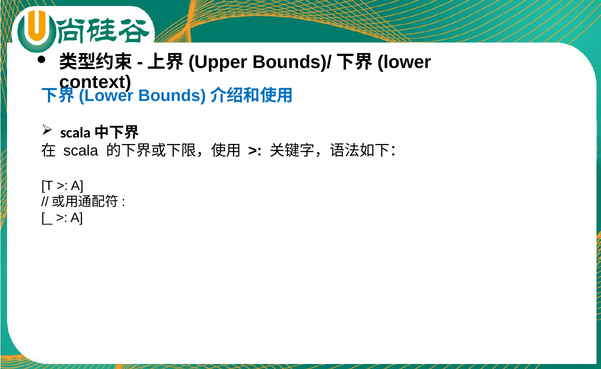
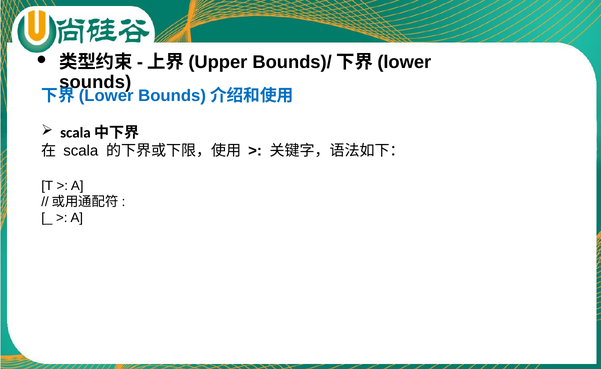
context: context -> sounds
